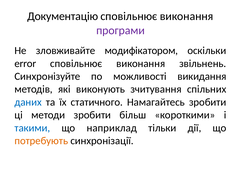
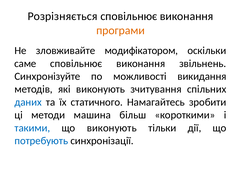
Документацію: Документацію -> Розрізняється
програми colour: purple -> orange
error: error -> саме
методи зробити: зробити -> машина
що наприклад: наприклад -> виконують
потребують colour: orange -> blue
